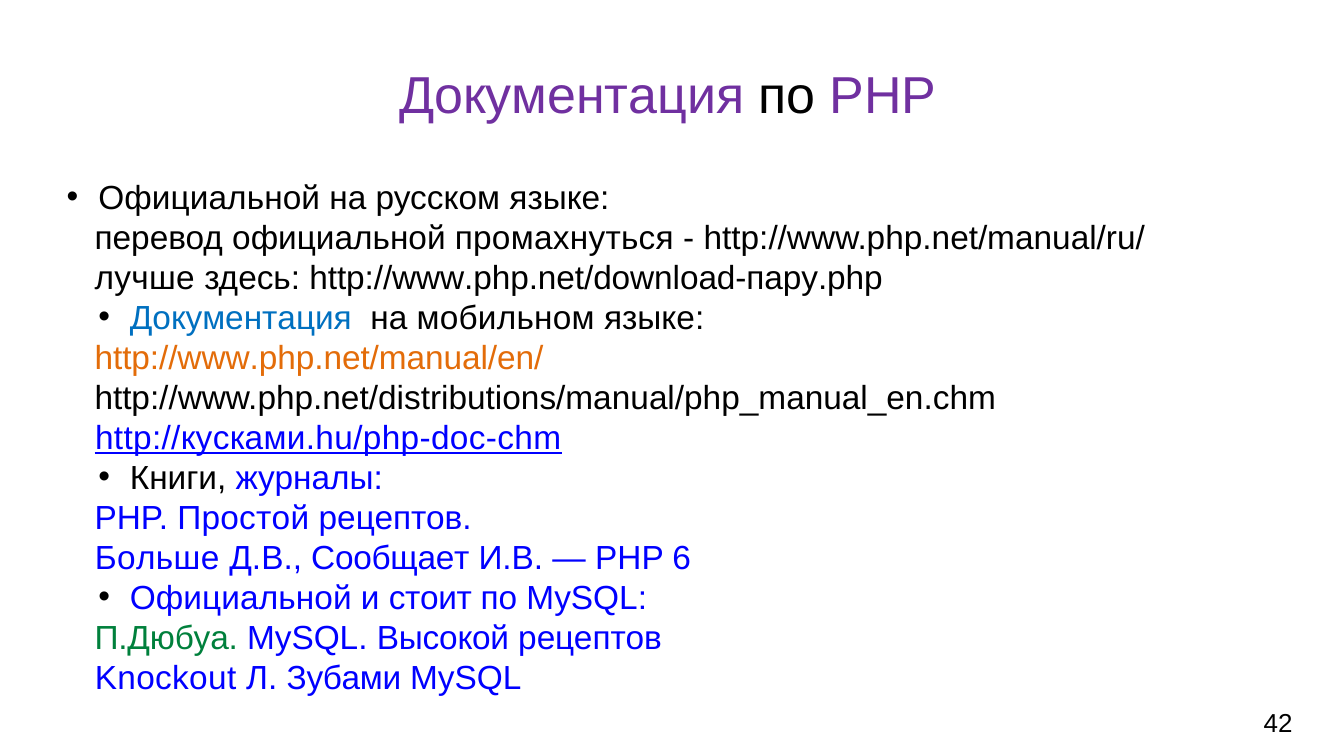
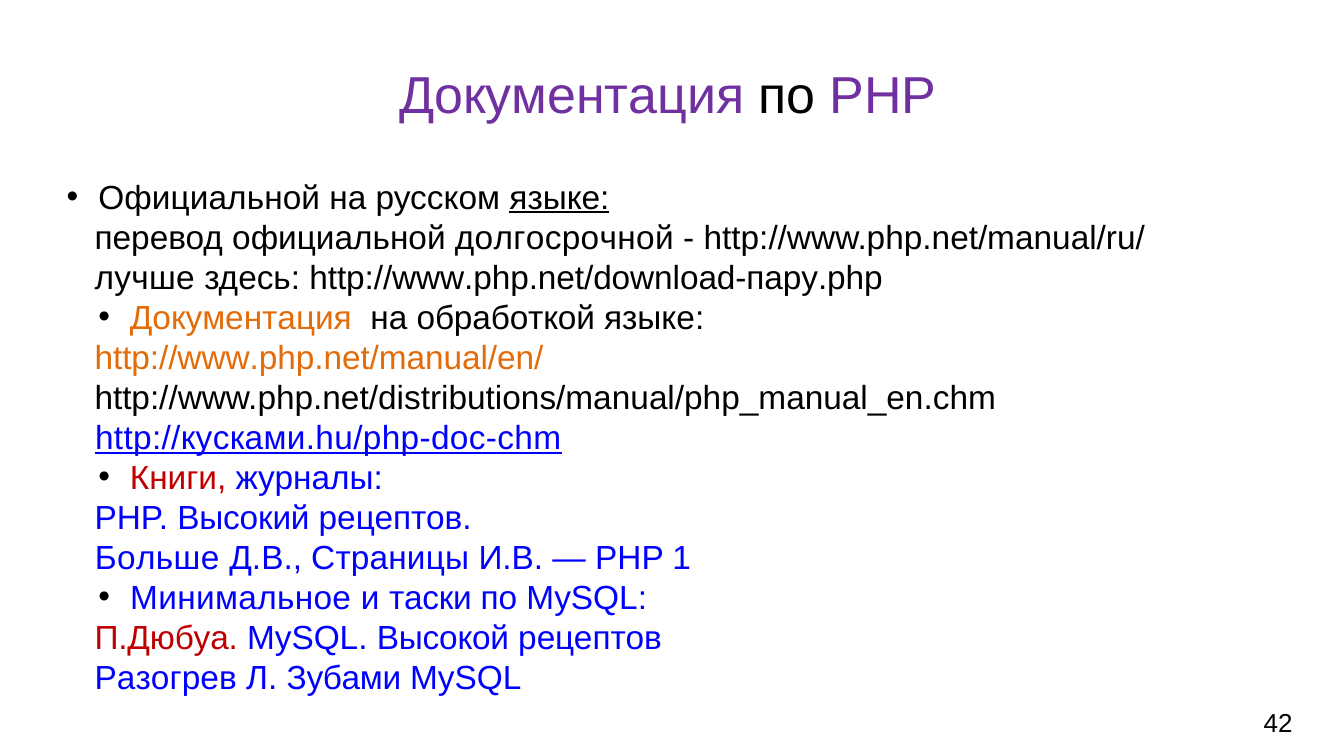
языке at (559, 198) underline: none -> present
промахнуться: промахнуться -> долгосрочной
Документация at (241, 318) colour: blue -> orange
мобильном: мобильном -> обработкой
Книги colour: black -> red
Простой: Простой -> Высокий
Сообщает: Сообщает -> Страницы
6: 6 -> 1
Официальной at (241, 599): Официальной -> Минимальное
стоит: стоит -> таски
П.Дюбуа colour: green -> red
Knockout: Knockout -> Разогрев
